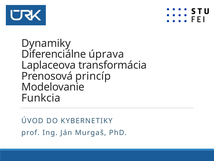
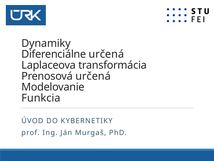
Diferenciálne úprava: úprava -> určená
Prenosová princíp: princíp -> určená
